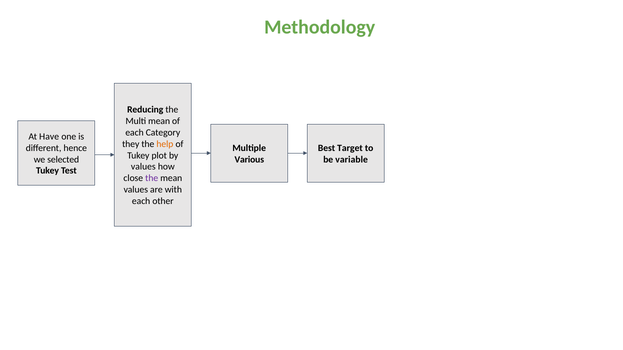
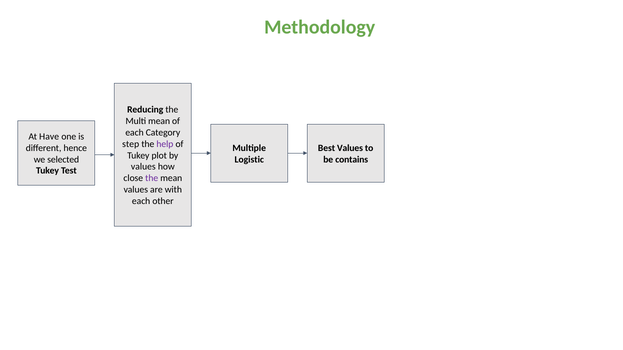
they: they -> step
help colour: orange -> purple
Best Target: Target -> Values
Various: Various -> Logistic
variable: variable -> contains
